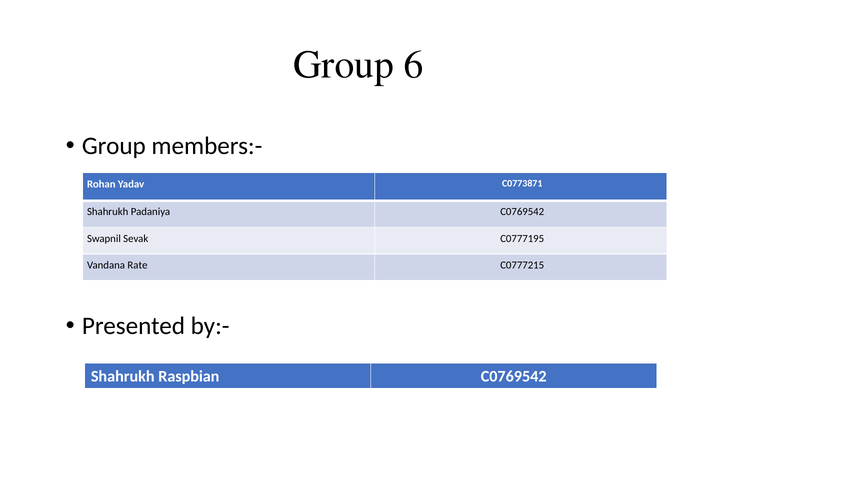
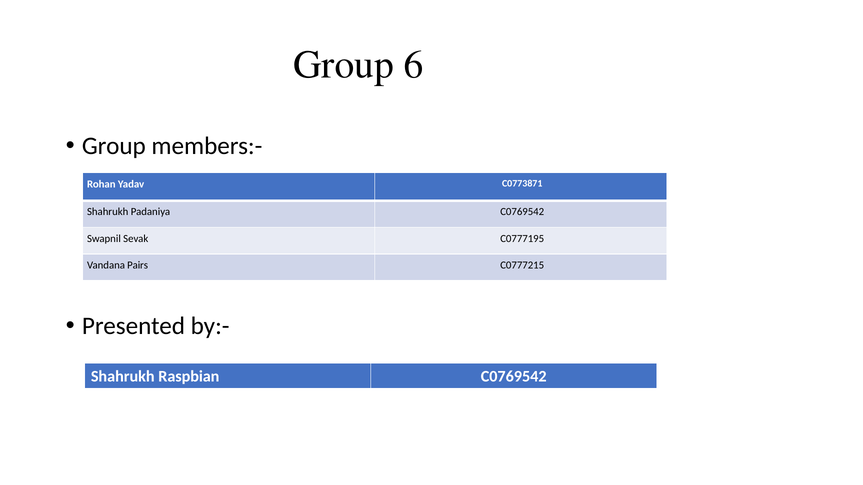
Rate: Rate -> Pairs
